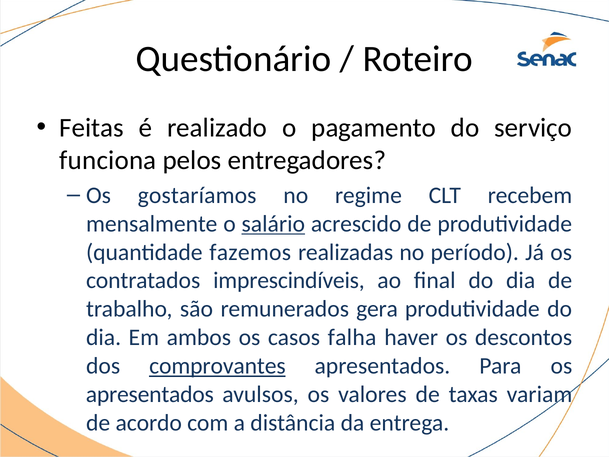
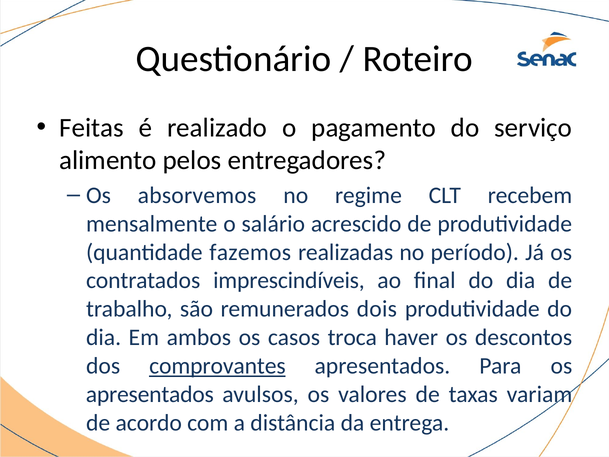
funciona: funciona -> alimento
gostaríamos: gostaríamos -> absorvemos
salário underline: present -> none
gera: gera -> dois
falha: falha -> troca
